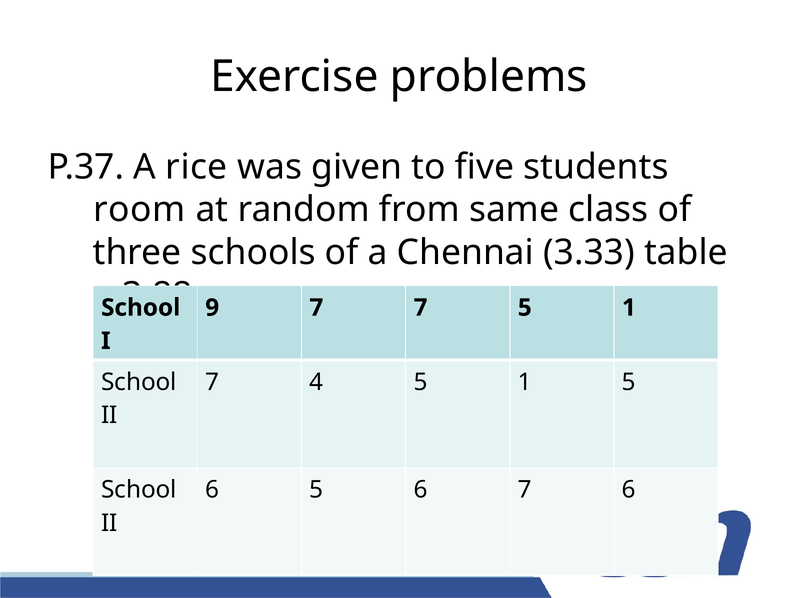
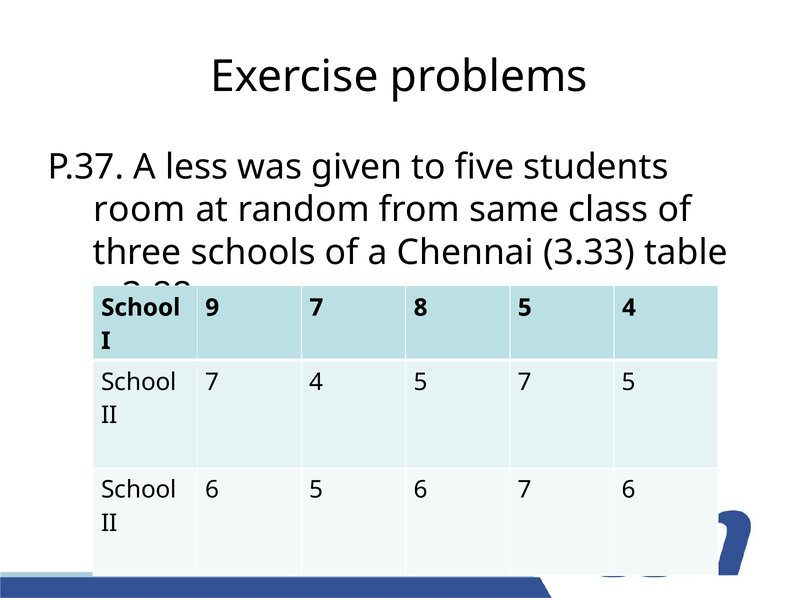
rice: rice -> less
7 7: 7 -> 8
1 at (629, 308): 1 -> 4
4 5 1: 1 -> 7
